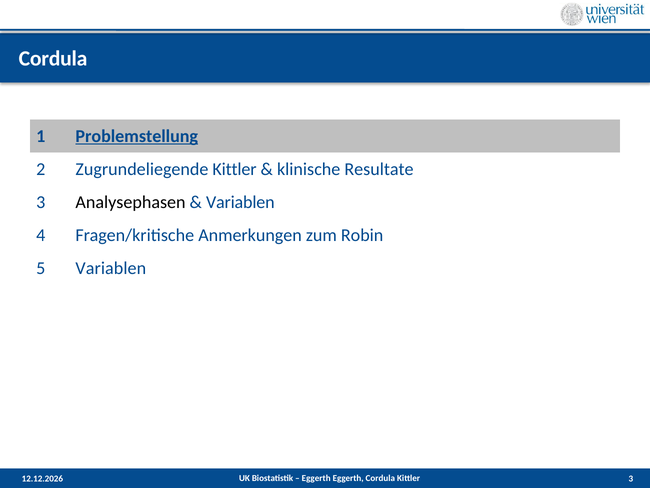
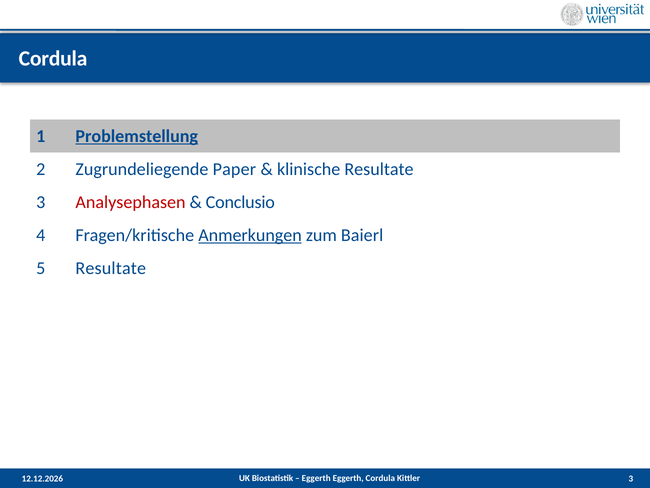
Zugrundeliegende Kittler: Kittler -> Paper
Analysephasen colour: black -> red
Variablen at (240, 202): Variablen -> Conclusio
Anmerkungen underline: none -> present
Robin: Robin -> Baierl
5 Variablen: Variablen -> Resultate
